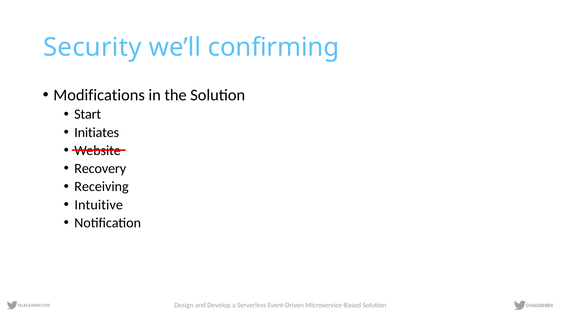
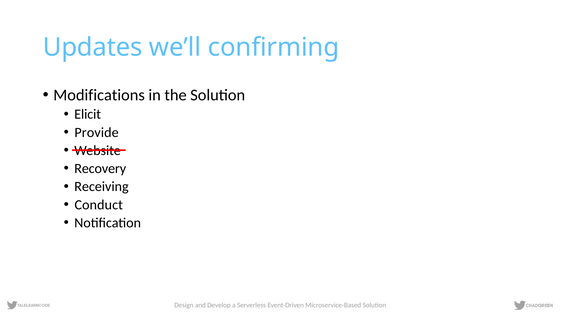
Security: Security -> Updates
Start: Start -> Elicit
Initiates: Initiates -> Provide
Intuitive: Intuitive -> Conduct
